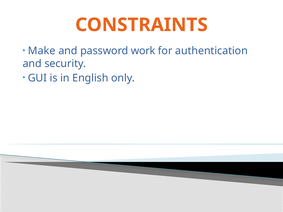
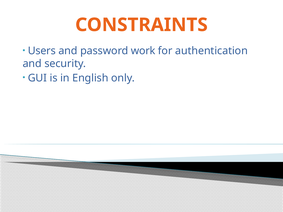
Make: Make -> Users
